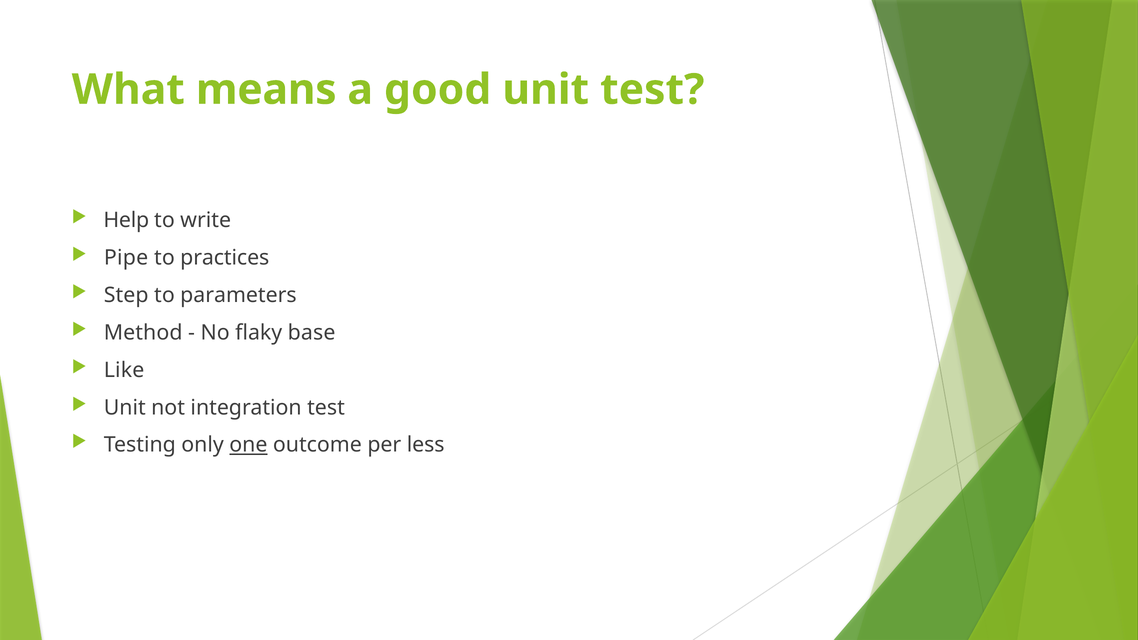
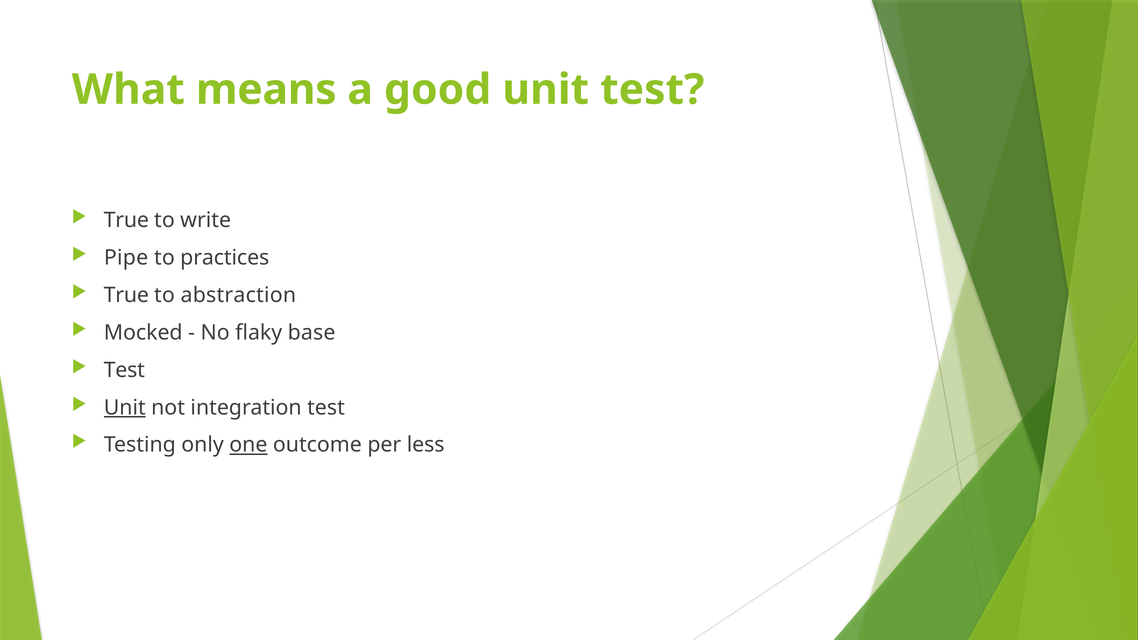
Help at (126, 220): Help -> True
Step at (126, 295): Step -> True
parameters: parameters -> abstraction
Method: Method -> Mocked
Like at (124, 370): Like -> Test
Unit at (125, 408) underline: none -> present
